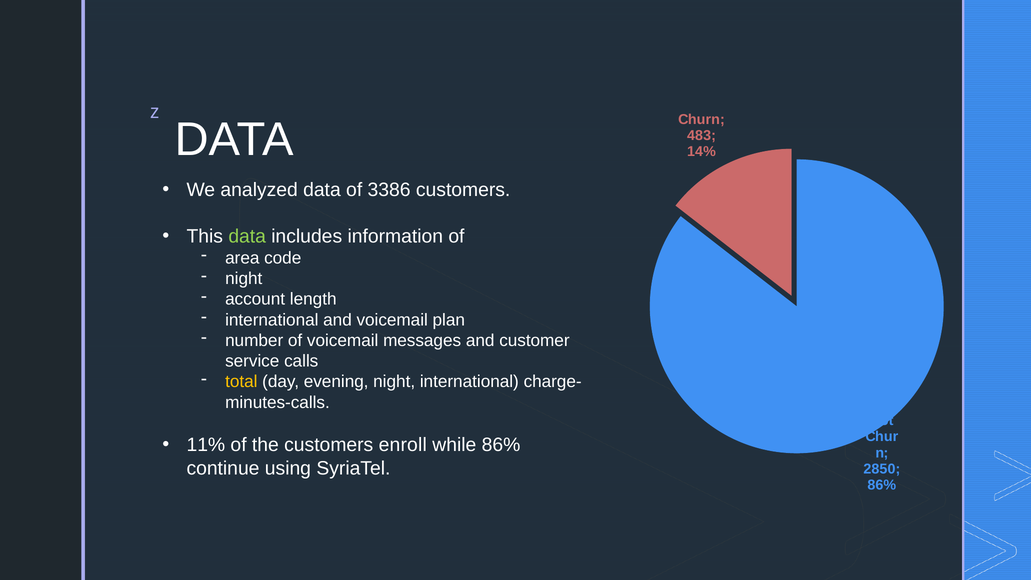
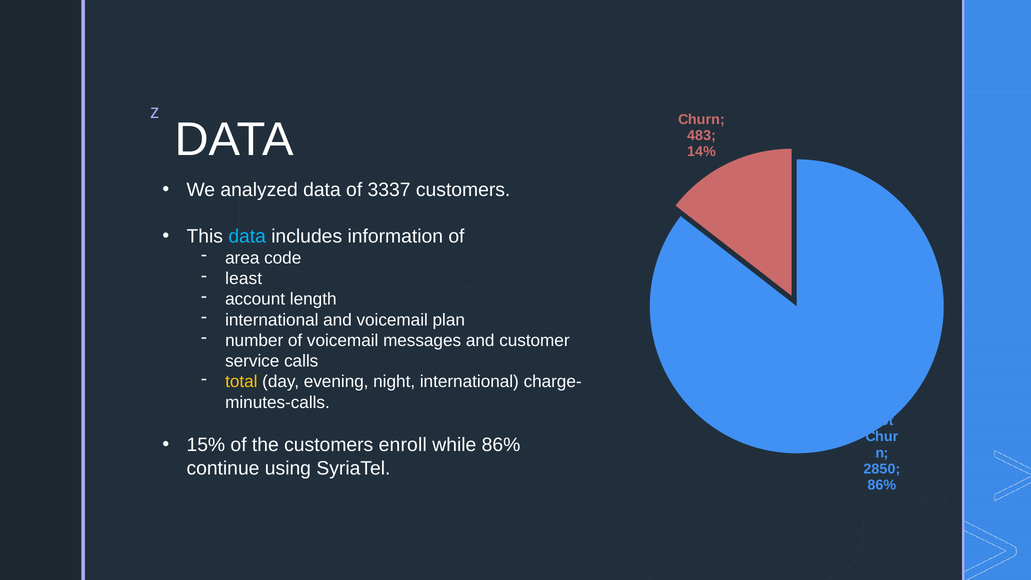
3386: 3386 -> 3337
data at (247, 236) colour: light green -> light blue
night at (244, 279): night -> least
11%: 11% -> 15%
